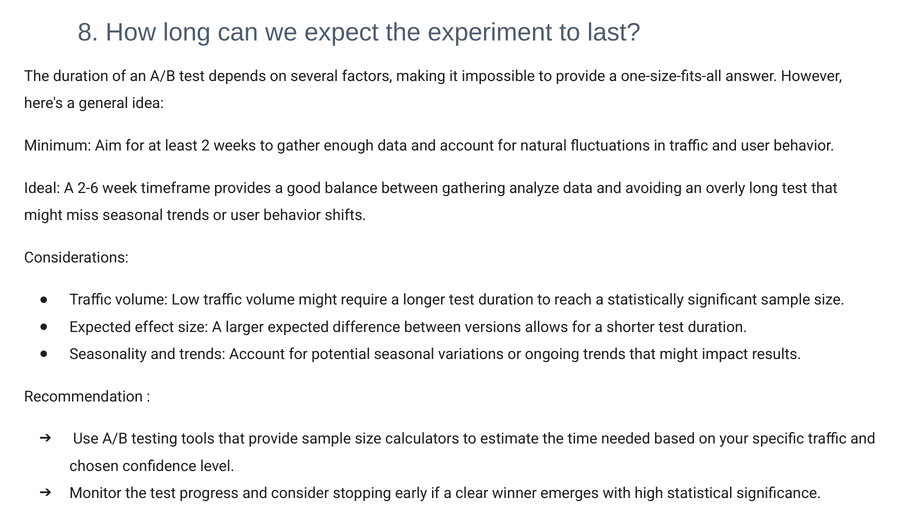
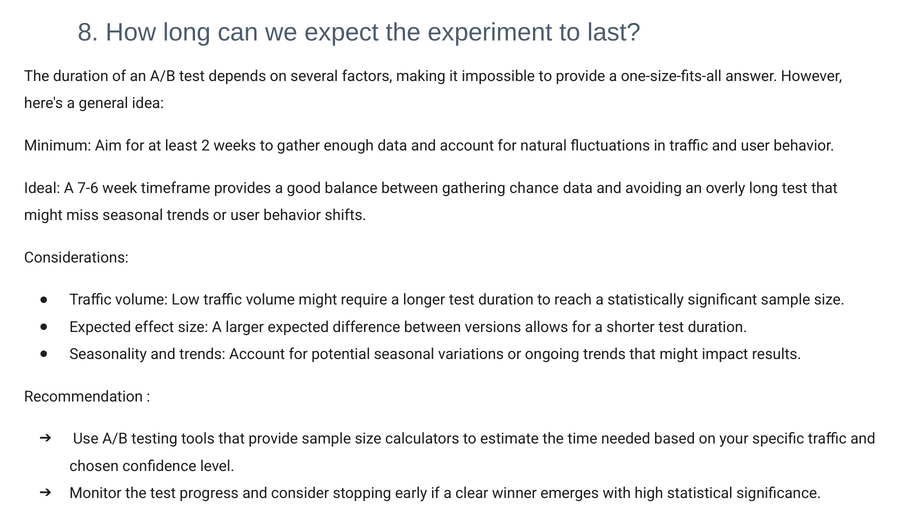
2-6: 2-6 -> 7-6
analyze: analyze -> chance
